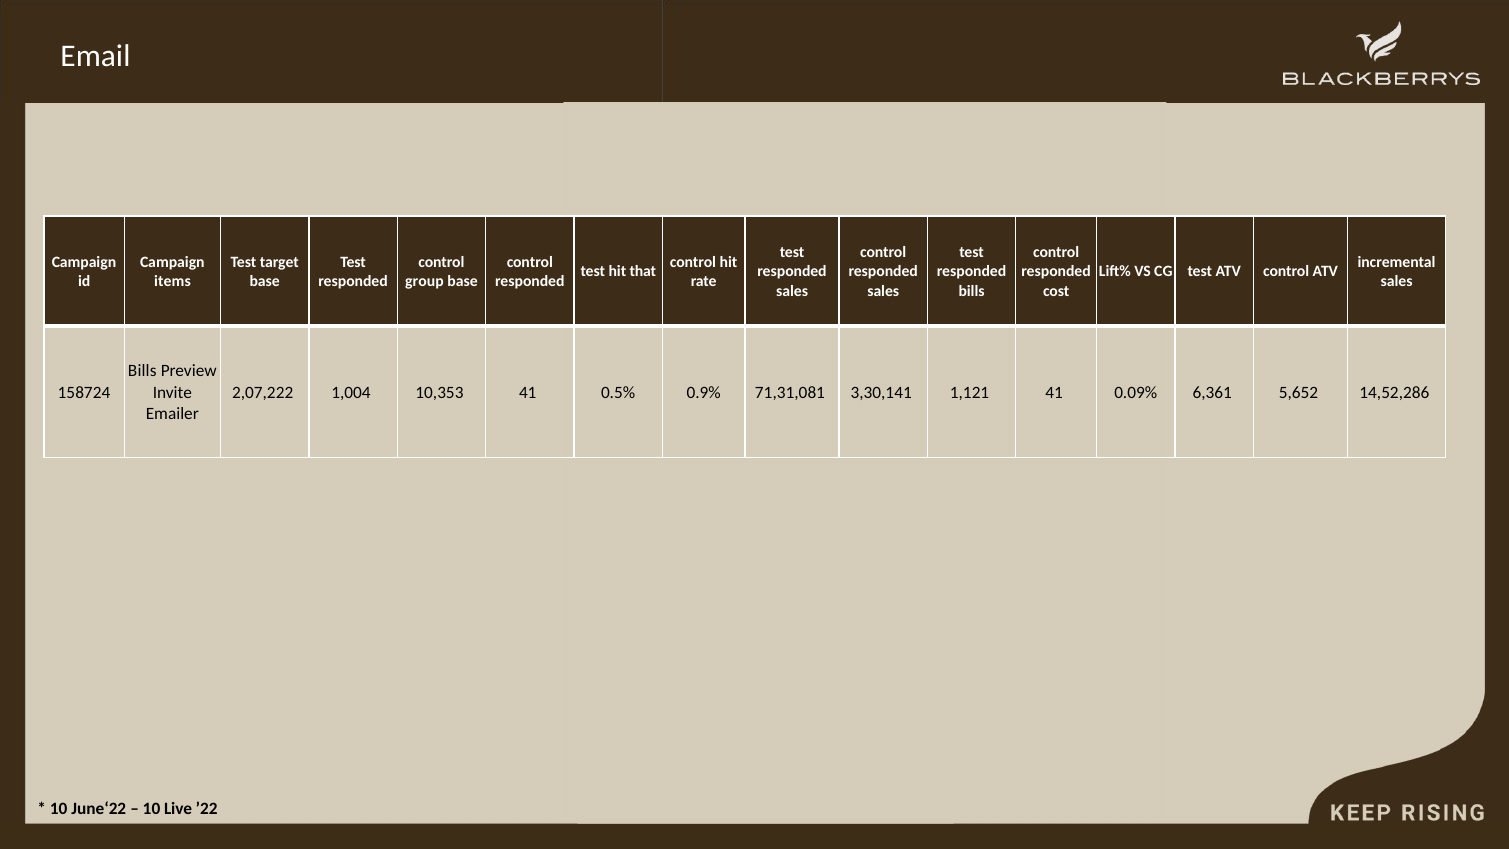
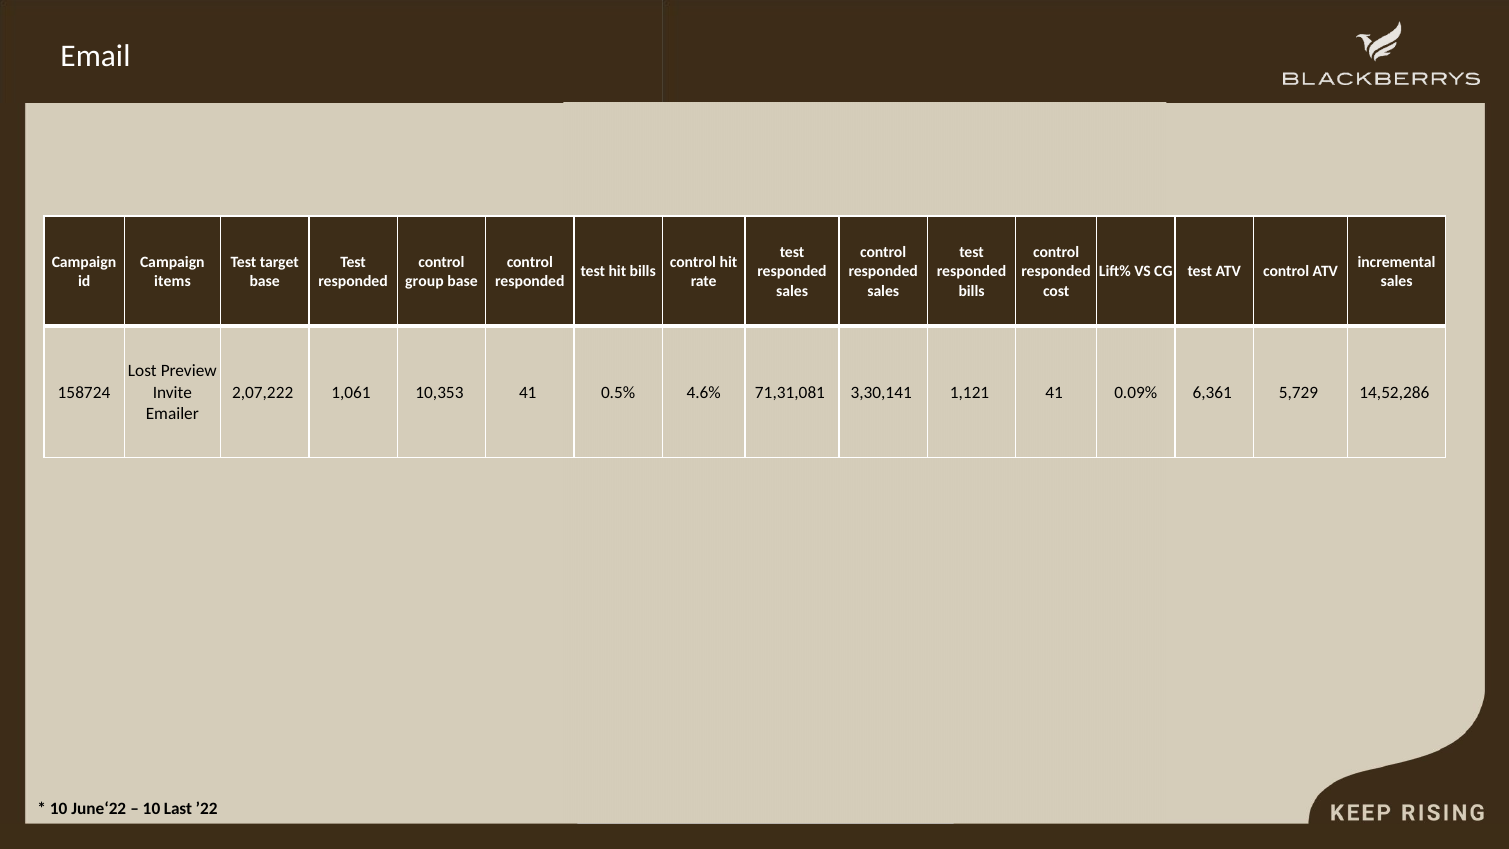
hit that: that -> bills
Bills at (142, 371): Bills -> Lost
1,004: 1,004 -> 1,061
0.9%: 0.9% -> 4.6%
5,652: 5,652 -> 5,729
Live: Live -> Last
